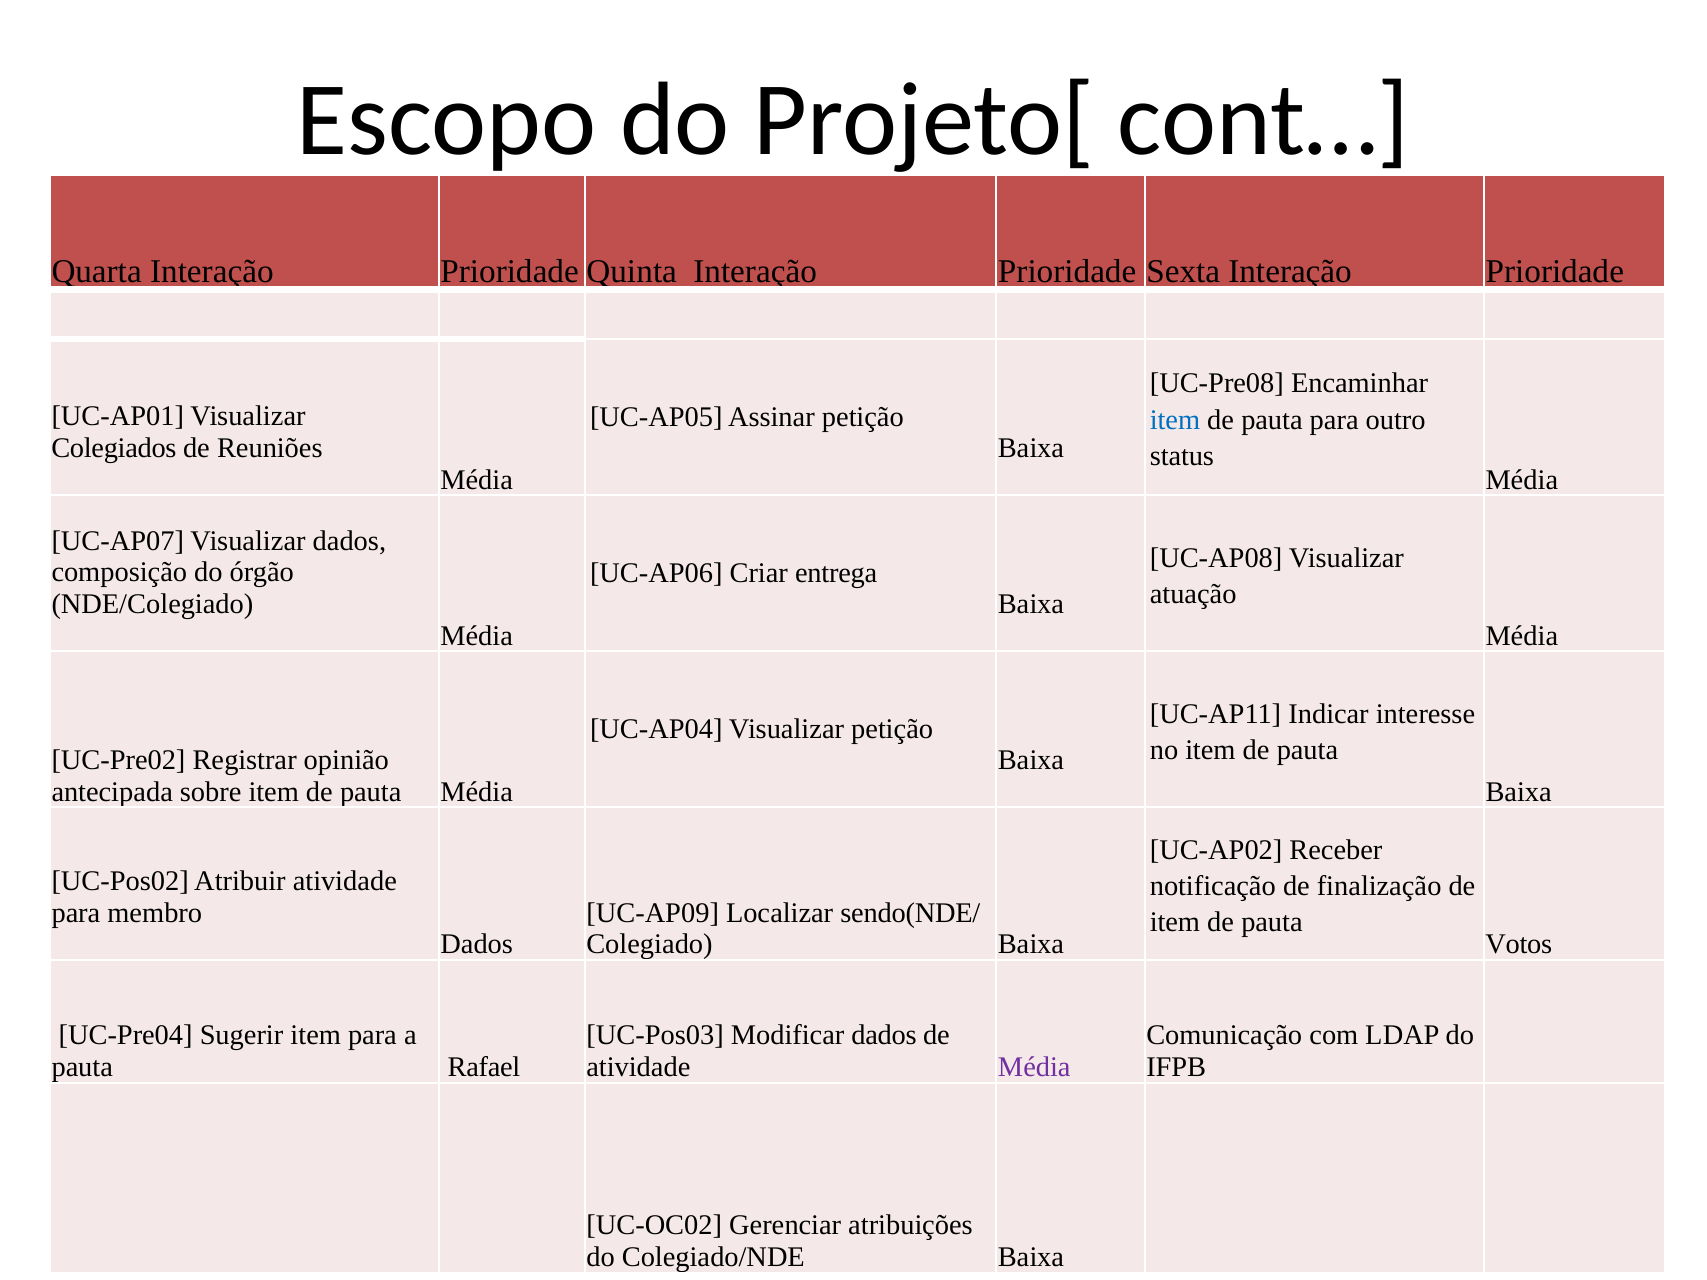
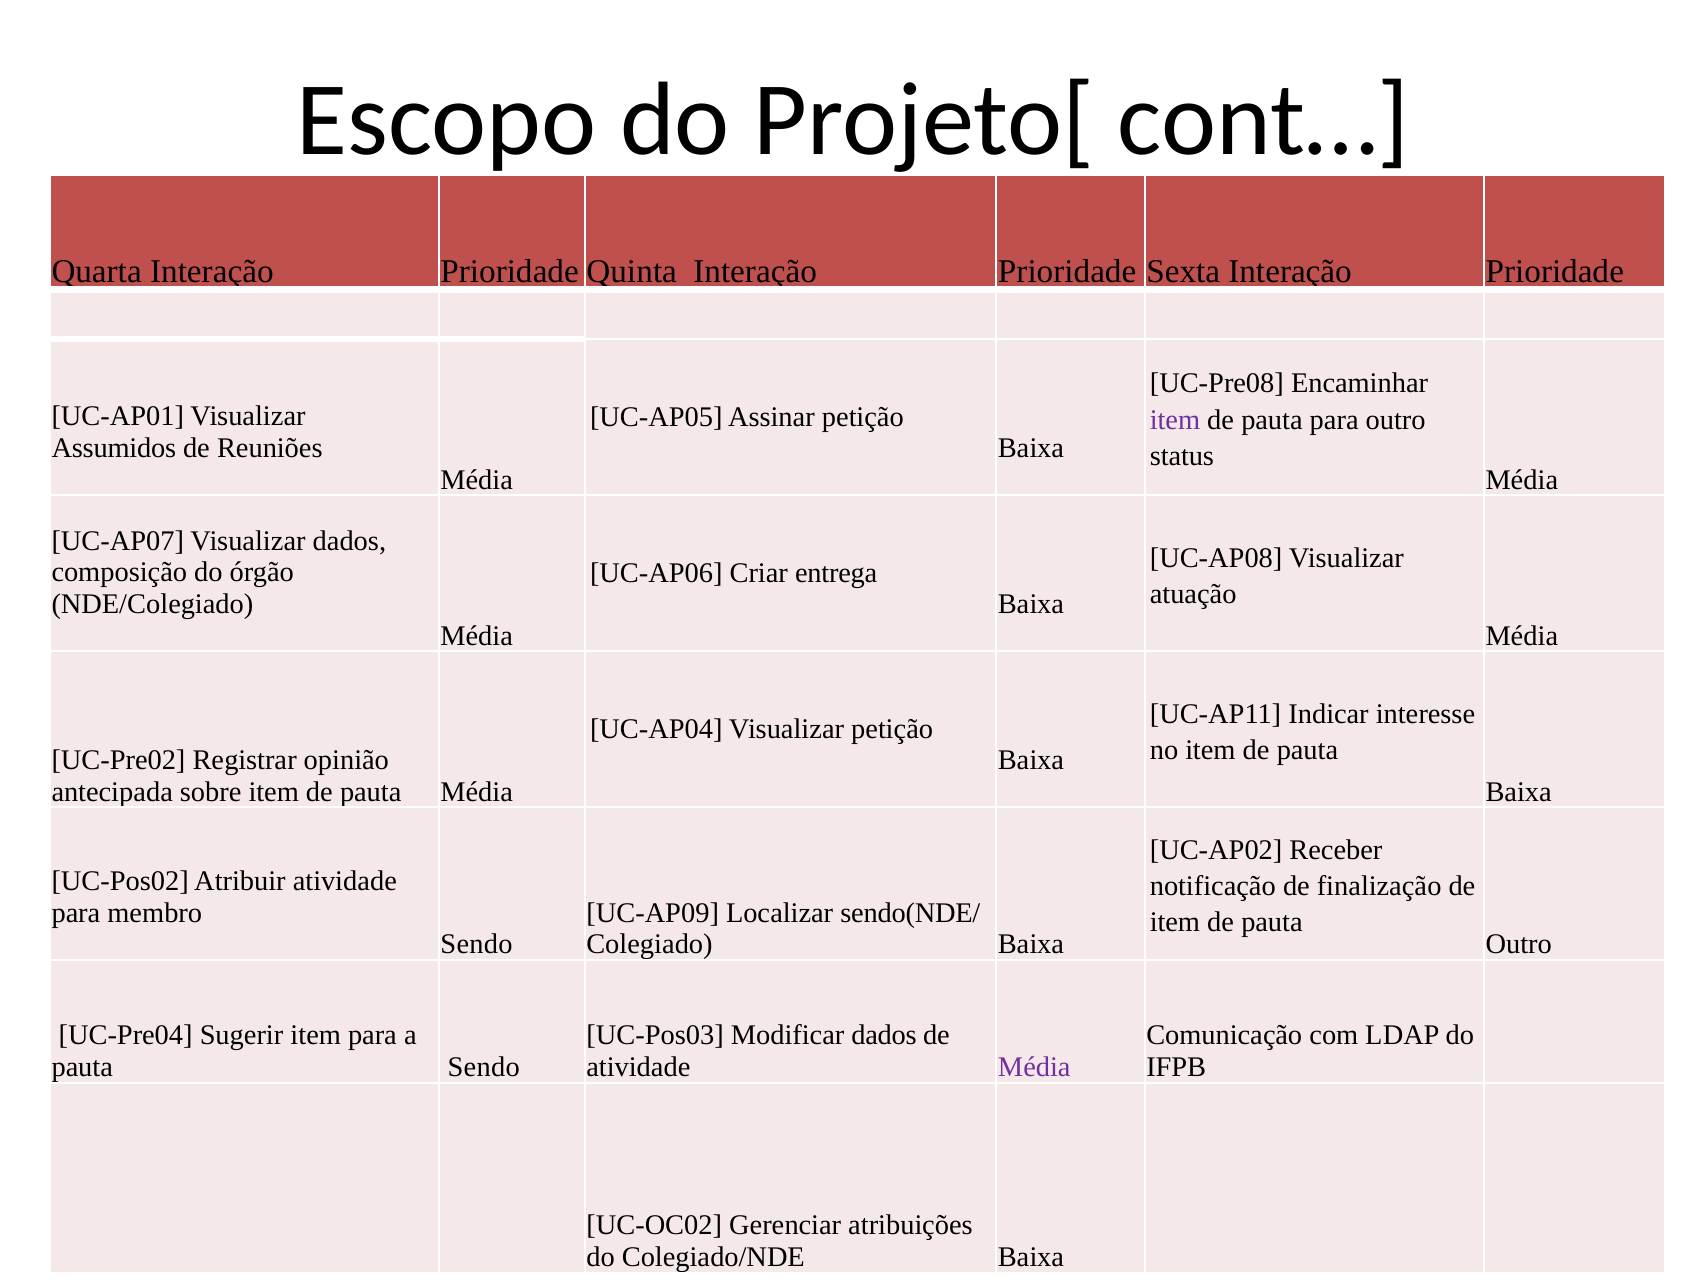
item at (1175, 420) colour: blue -> purple
Colegiados: Colegiados -> Assumidos
Dados at (477, 944): Dados -> Sendo
Votos at (1519, 944): Votos -> Outro
pauta Rafael: Rafael -> Sendo
